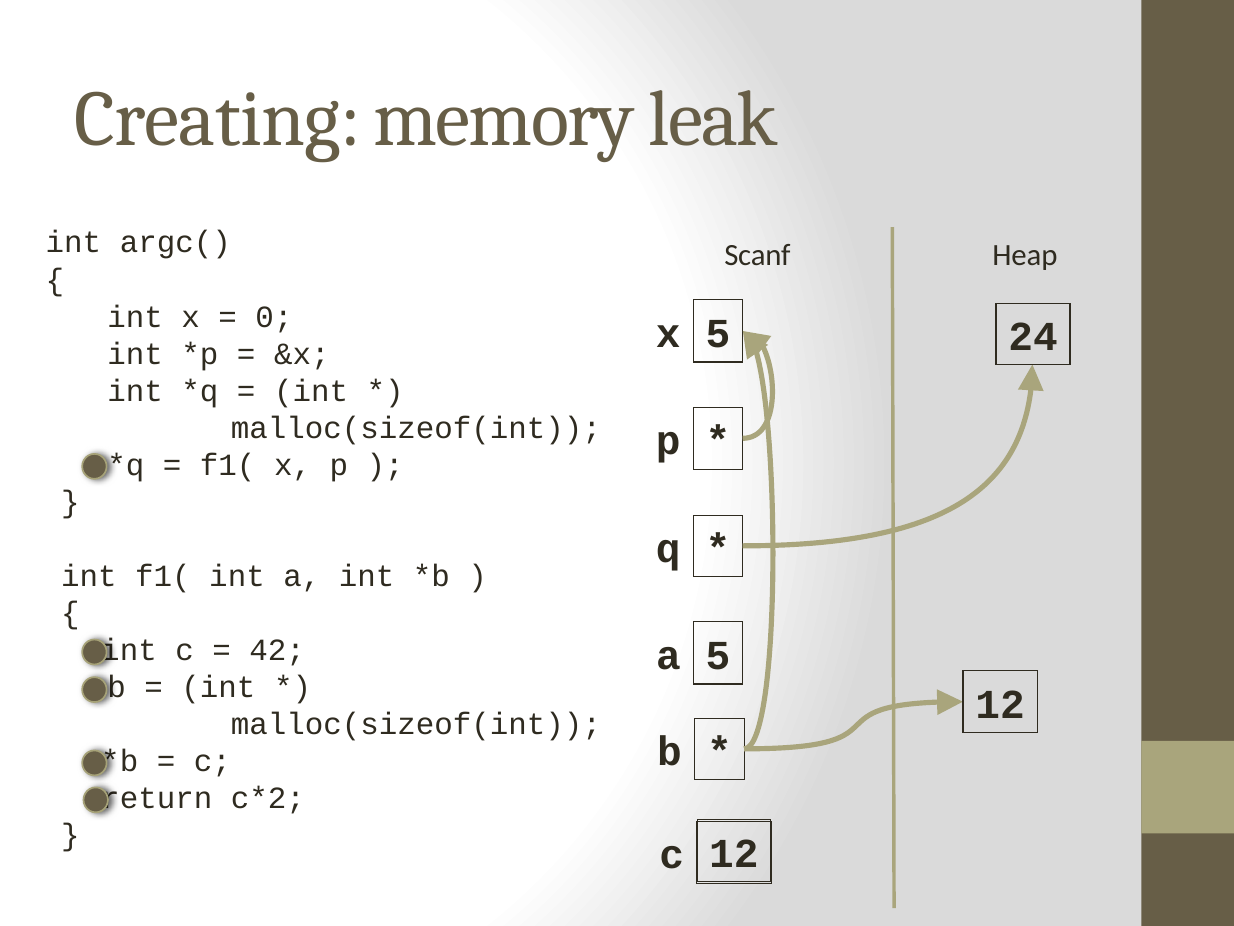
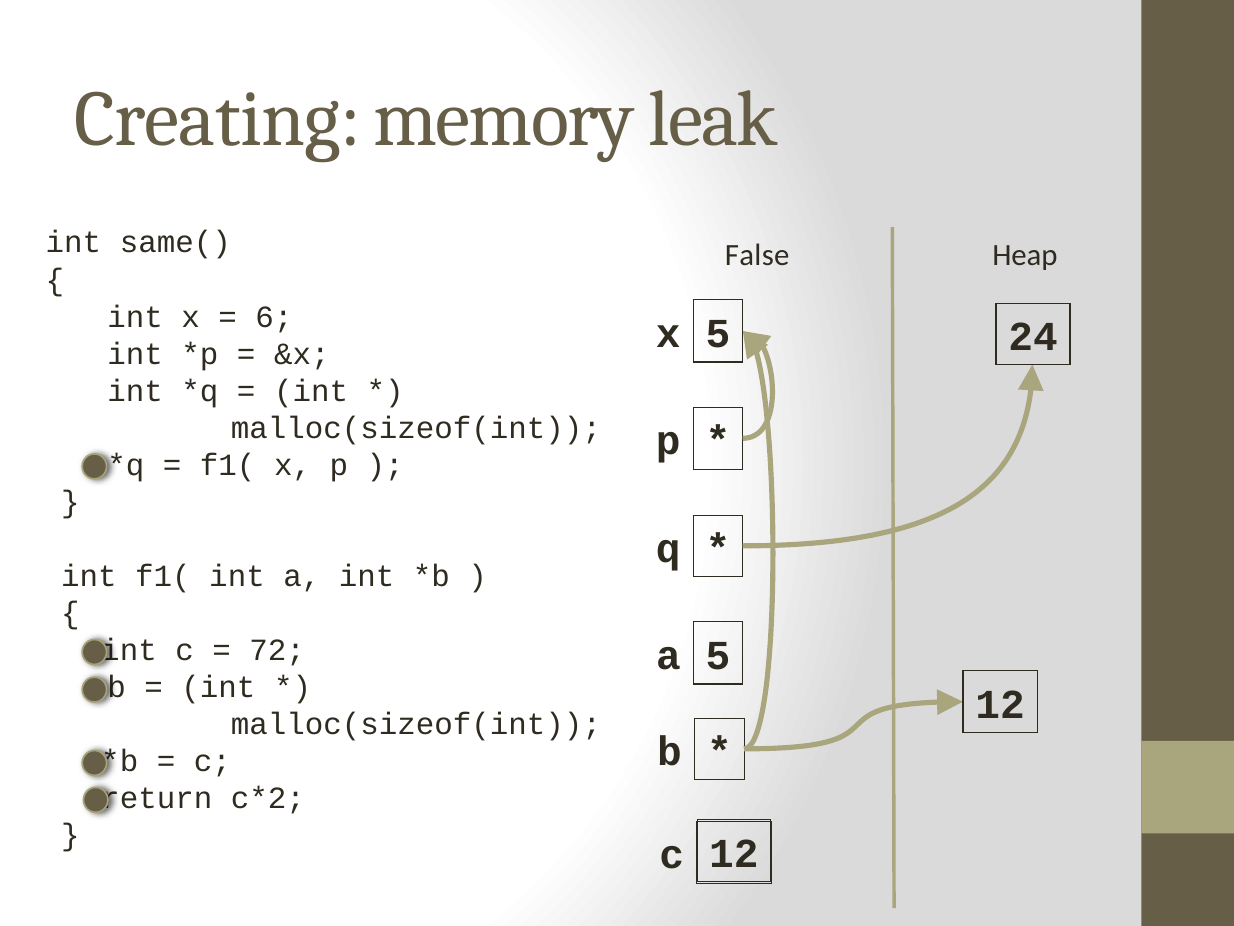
argc(: argc( -> same(
Scanf: Scanf -> False
0: 0 -> 6
42: 42 -> 72
